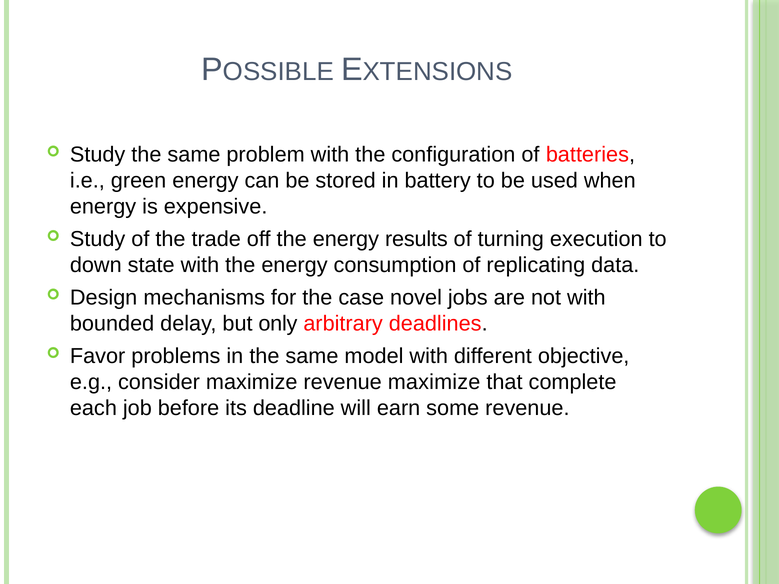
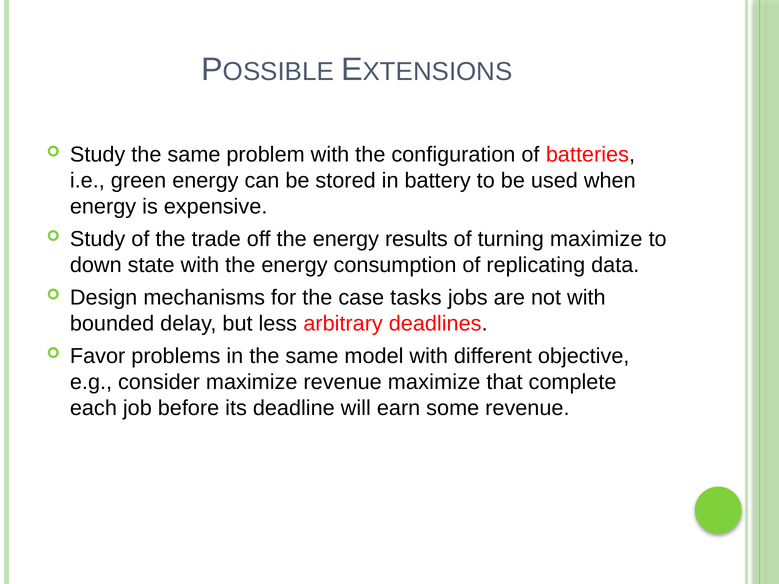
turning execution: execution -> maximize
novel: novel -> tasks
only: only -> less
